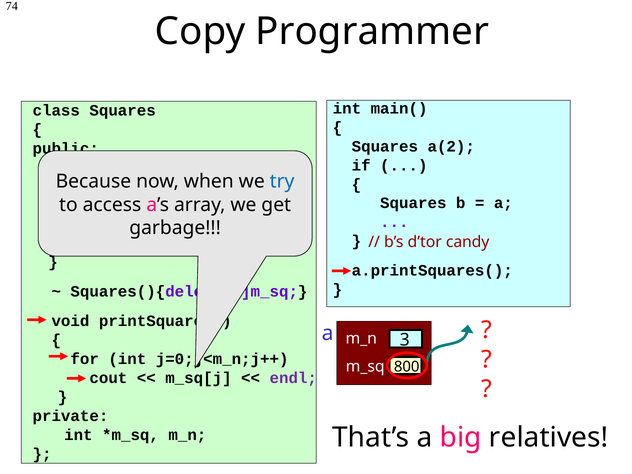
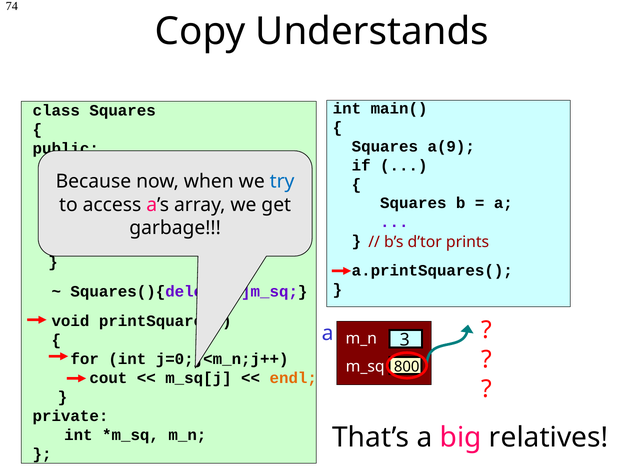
Programmer: Programmer -> Understands
a(2: a(2 -> a(9
candy: candy -> prints
endl colour: purple -> orange
